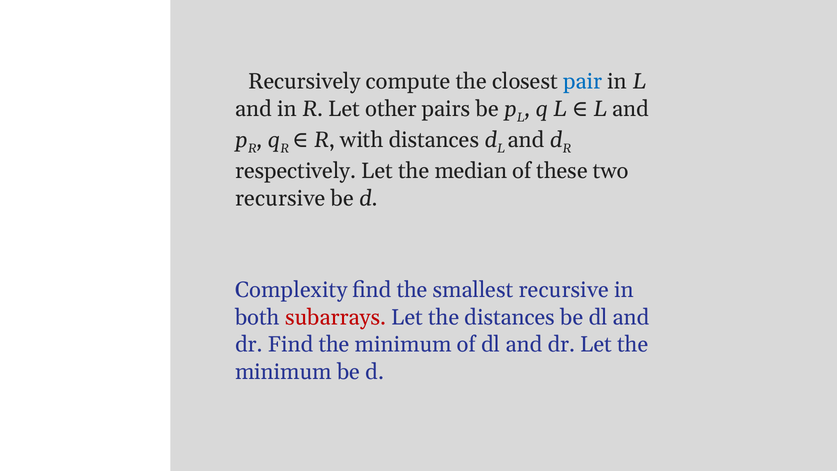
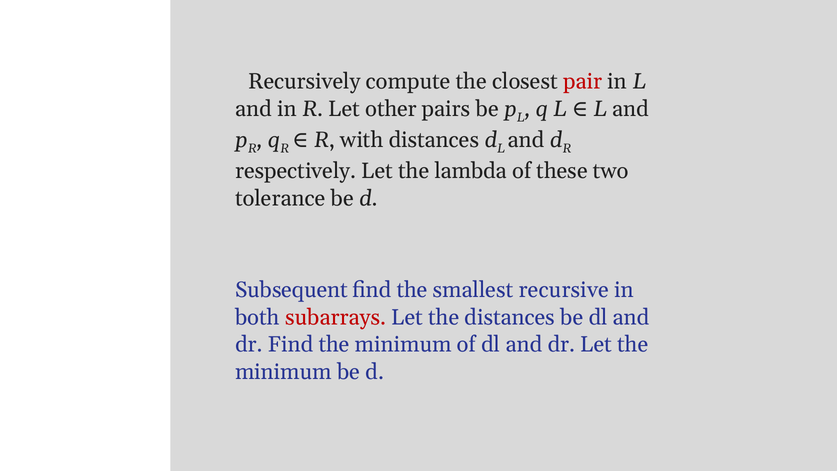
pair colour: blue -> red
median: median -> lambda
recursive at (280, 198): recursive -> tolerance
Complexity: Complexity -> Subsequent
